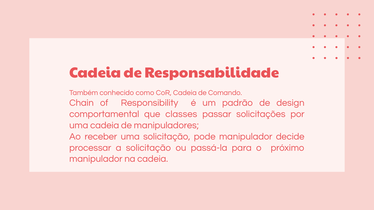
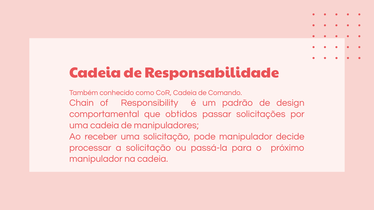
classes: classes -> obtidos
